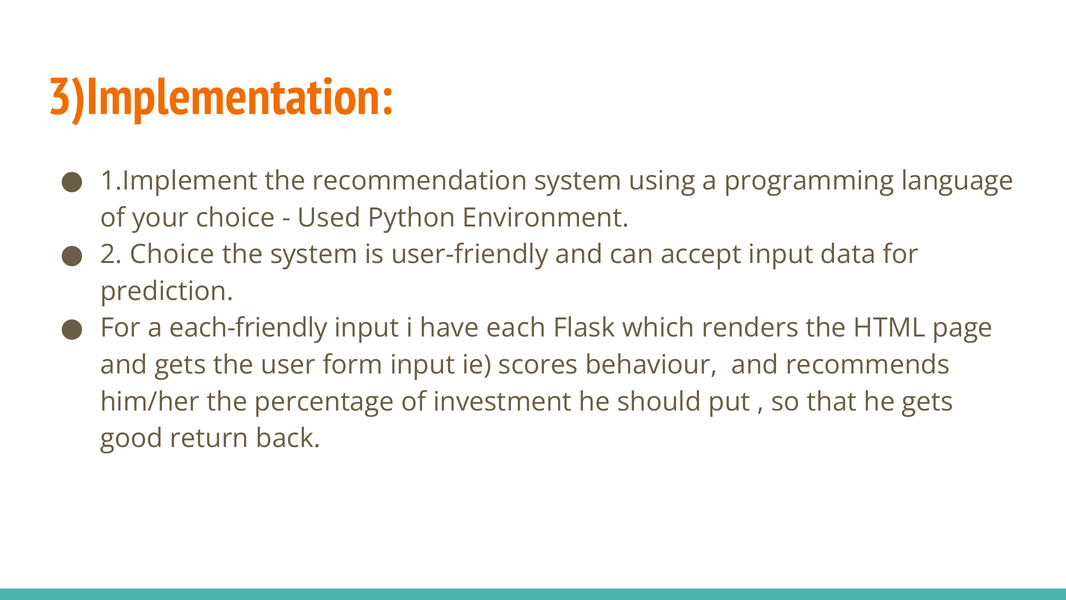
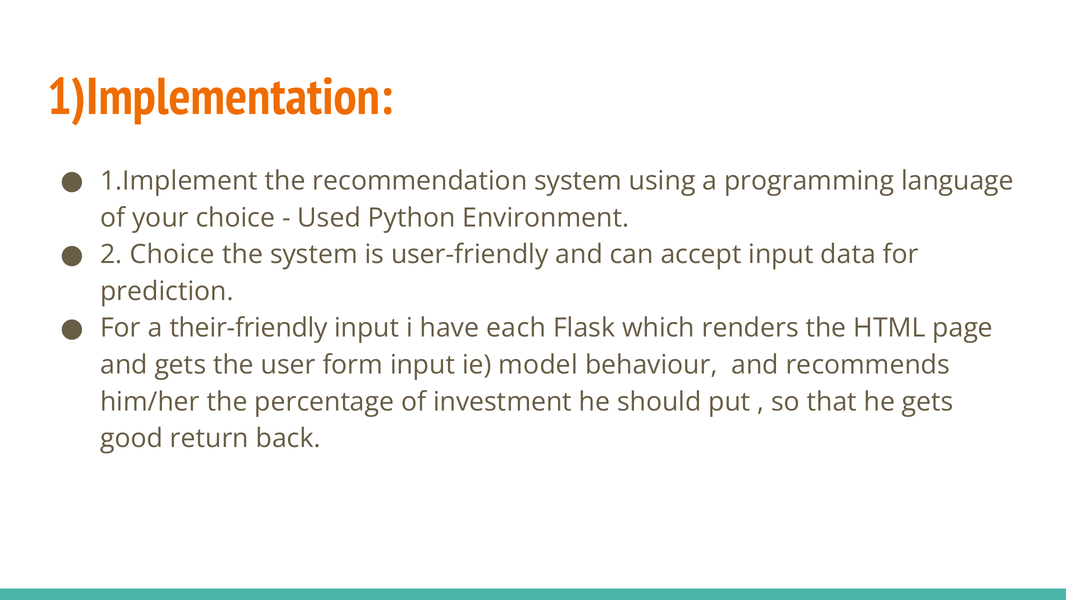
3)Implementation: 3)Implementation -> 1)Implementation
each-friendly: each-friendly -> their-friendly
scores: scores -> model
